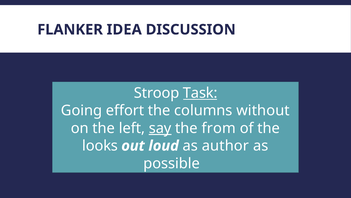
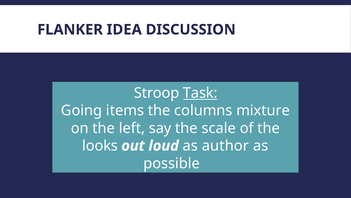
effort: effort -> items
without: without -> mixture
say underline: present -> none
from: from -> scale
